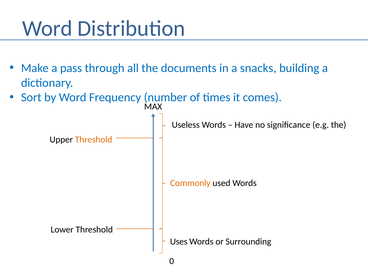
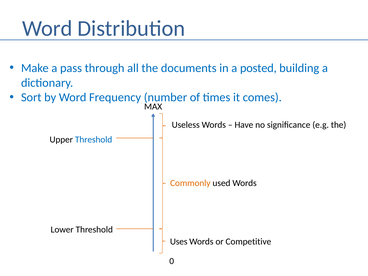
snacks: snacks -> posted
Threshold at (94, 140) colour: orange -> blue
Surrounding: Surrounding -> Competitive
